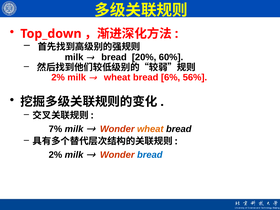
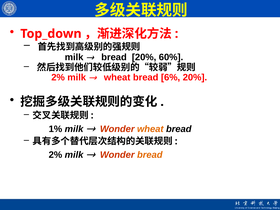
6% 56%: 56% -> 20%
7%: 7% -> 1%
bread at (150, 155) colour: blue -> orange
